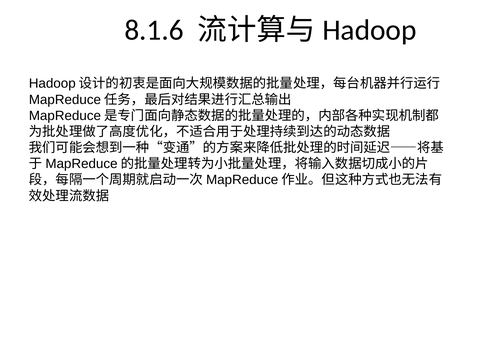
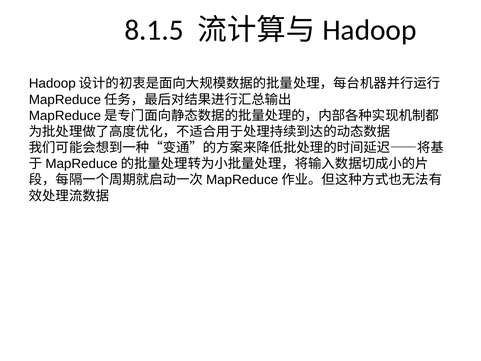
8.1.6: 8.1.6 -> 8.1.5
